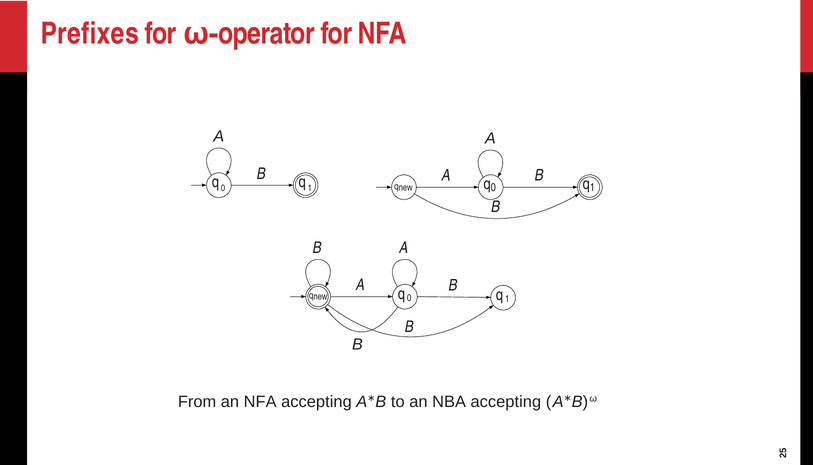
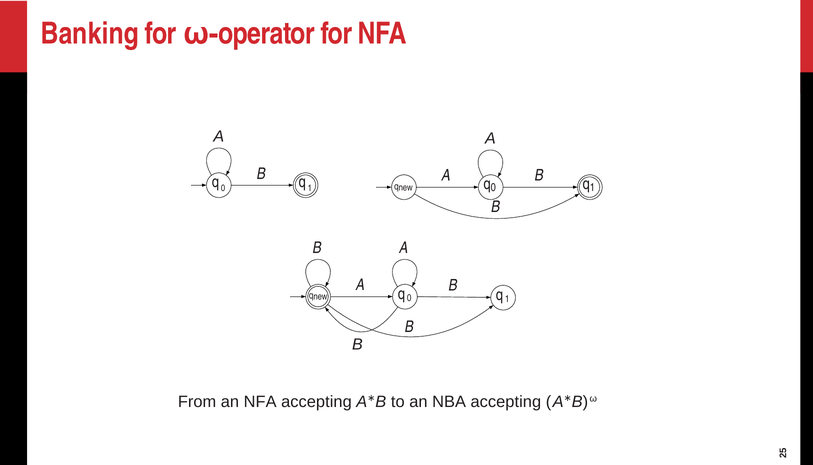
Prefixes: Prefixes -> Banking
